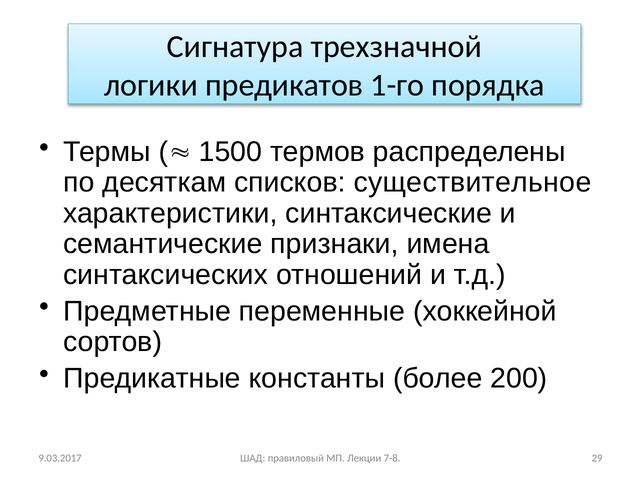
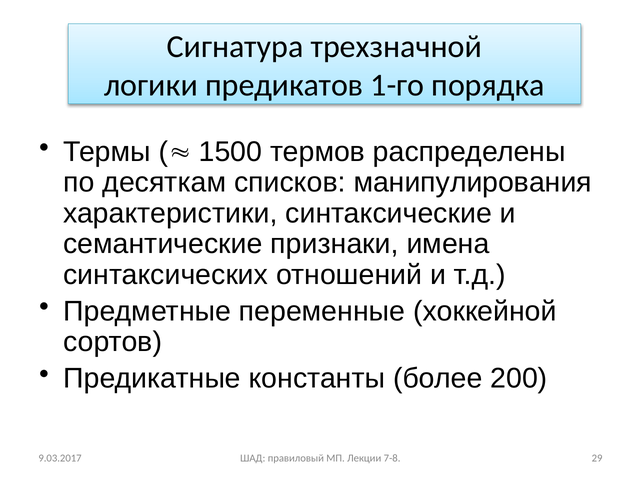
существительное: существительное -> манипулирования
